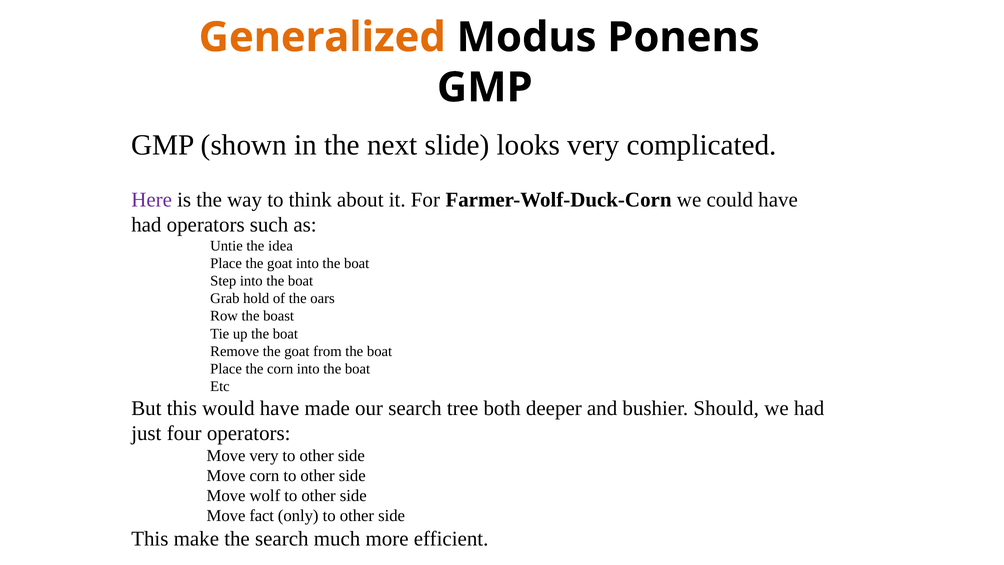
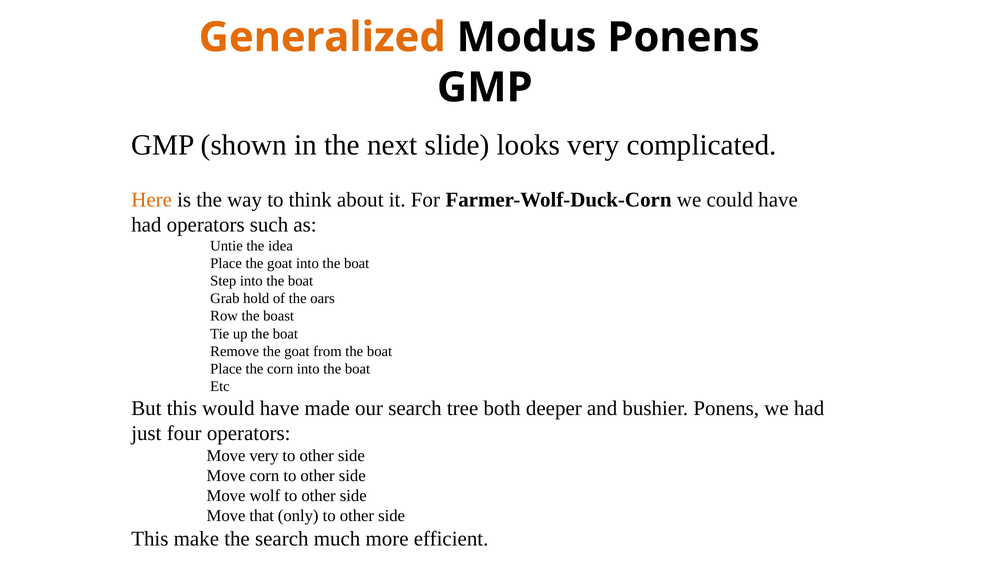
Here colour: purple -> orange
bushier Should: Should -> Ponens
fact: fact -> that
